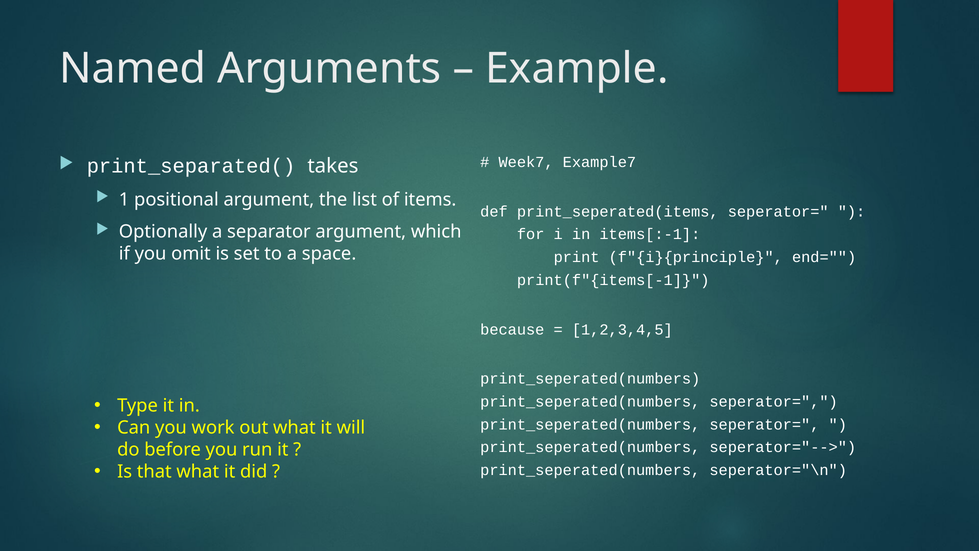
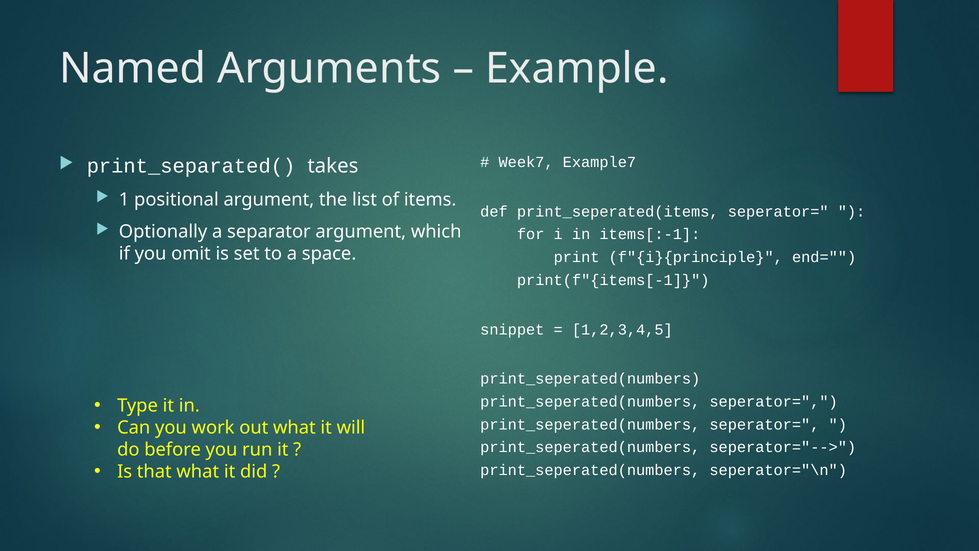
because: because -> snippet
